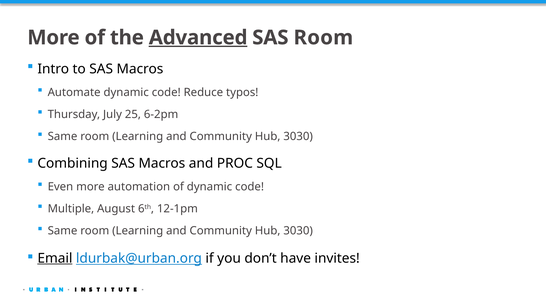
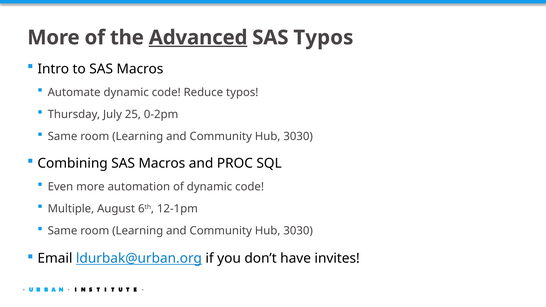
SAS Room: Room -> Typos
6-2pm: 6-2pm -> 0-2pm
Email underline: present -> none
